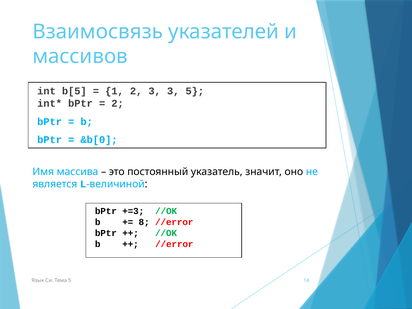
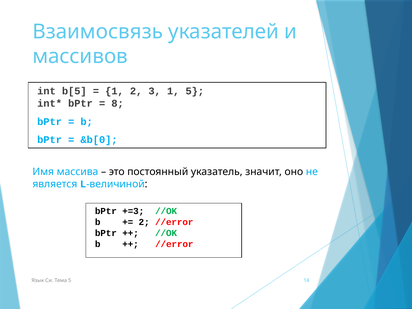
3 3: 3 -> 1
2 at (118, 104): 2 -> 8
8 at (144, 222): 8 -> 2
